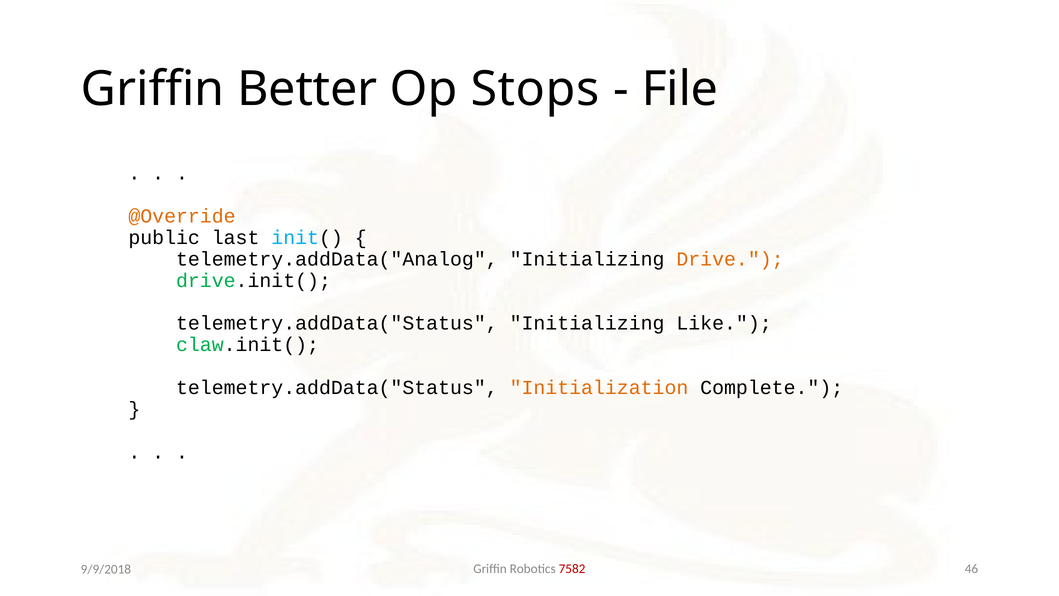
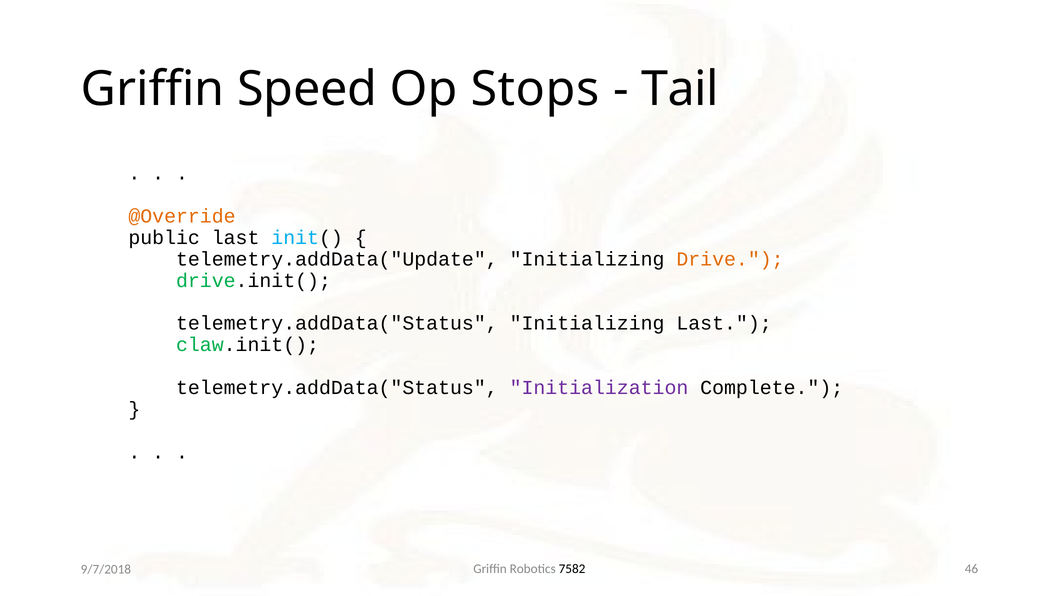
Better: Better -> Speed
File: File -> Tail
telemetry.addData("Analog: telemetry.addData("Analog -> telemetry.addData("Update
Initializing Like: Like -> Last
Initialization colour: orange -> purple
7582 colour: red -> black
9/9/2018: 9/9/2018 -> 9/7/2018
